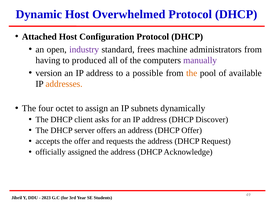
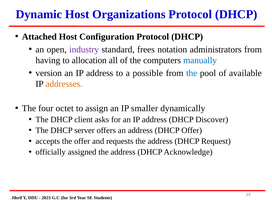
Overwhelmed: Overwhelmed -> Organizations
machine: machine -> notation
produced: produced -> allocation
manually colour: purple -> blue
the at (192, 73) colour: orange -> blue
subnets: subnets -> smaller
